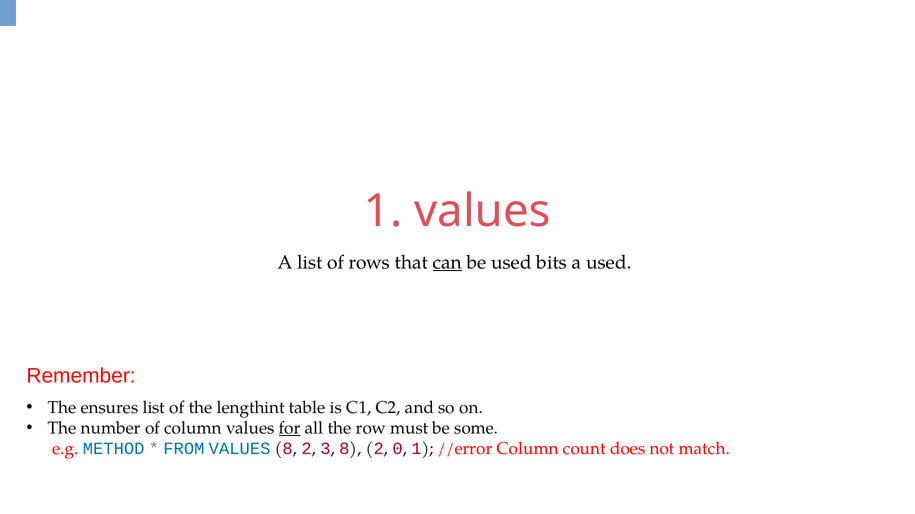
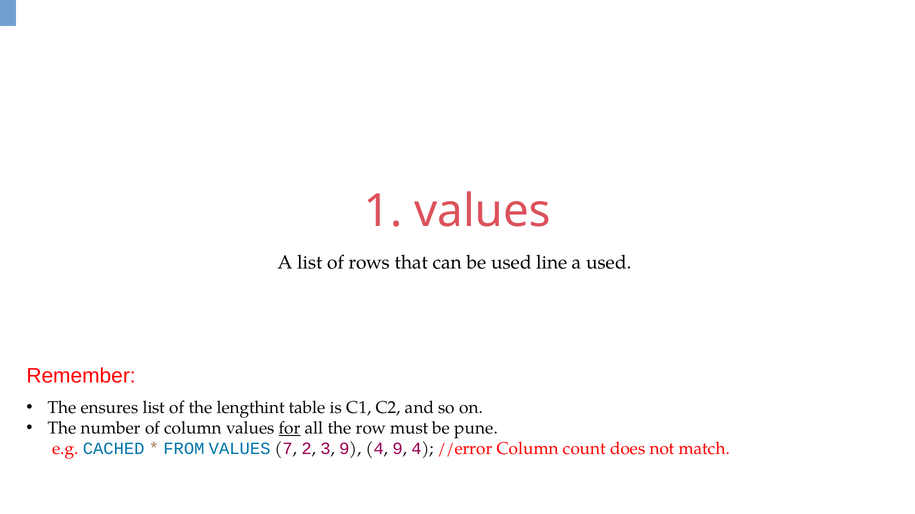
can underline: present -> none
bits: bits -> line
some: some -> pune
METHOD: METHOD -> CACHED
8 at (288, 449): 8 -> 7
8 at (344, 449): 8 -> 9
2 at (379, 449): 2 -> 4
0 at (398, 449): 0 -> 9
1 at (416, 449): 1 -> 4
